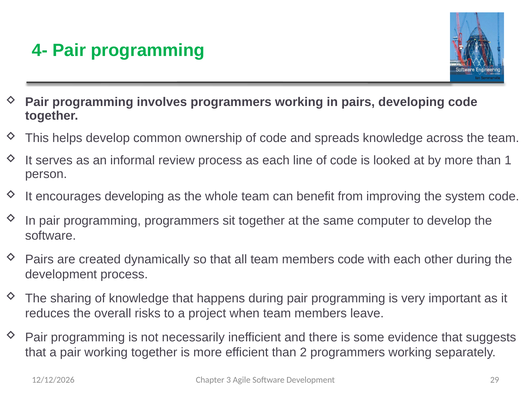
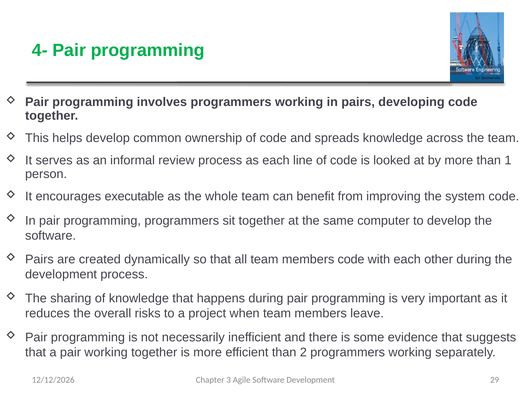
encourages developing: developing -> executable
